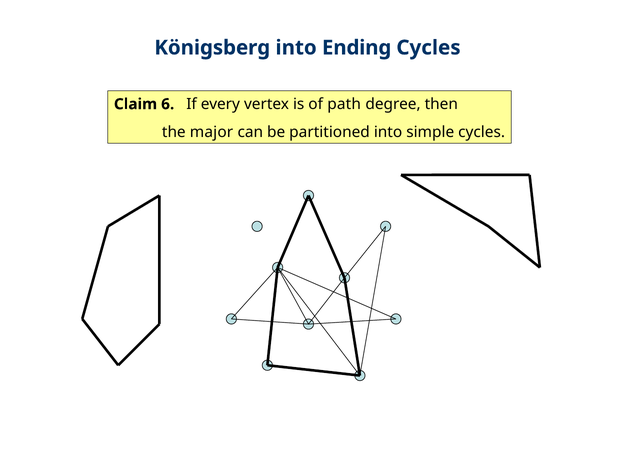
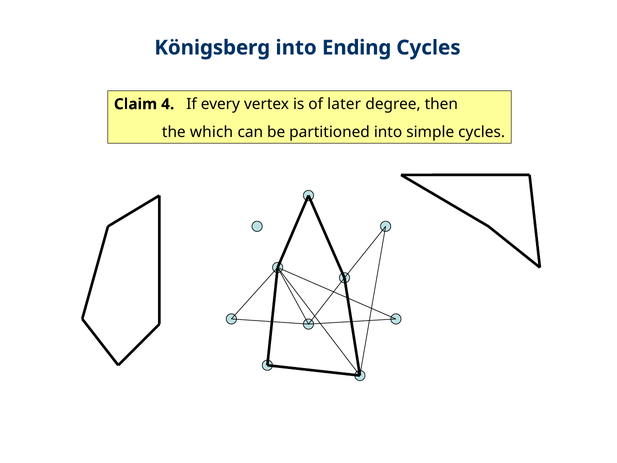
6: 6 -> 4
path: path -> later
major: major -> which
